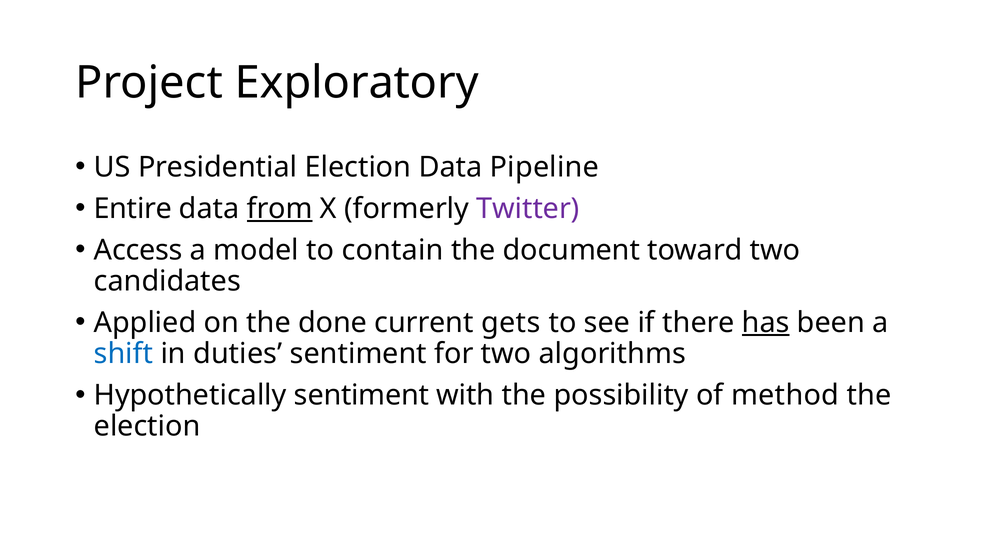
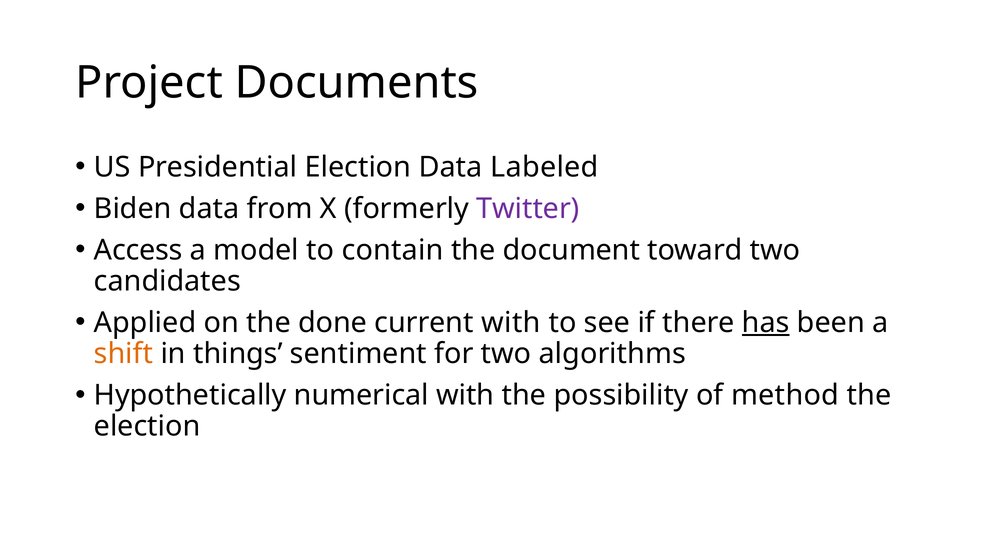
Exploratory: Exploratory -> Documents
Pipeline: Pipeline -> Labeled
Entire: Entire -> Biden
from underline: present -> none
current gets: gets -> with
shift colour: blue -> orange
duties: duties -> things
Hypothetically sentiment: sentiment -> numerical
